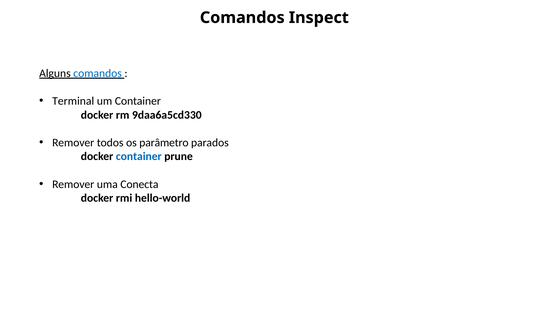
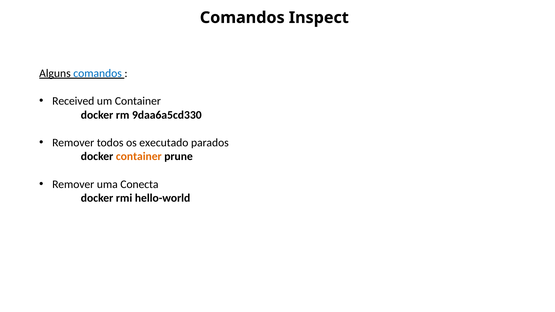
Terminal: Terminal -> Received
parâmetro: parâmetro -> executado
container at (139, 157) colour: blue -> orange
